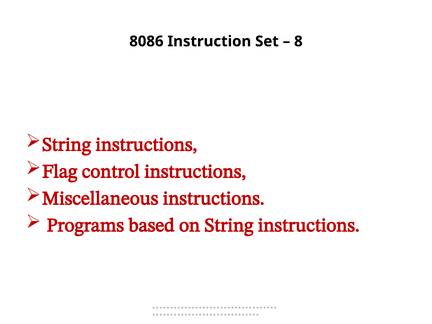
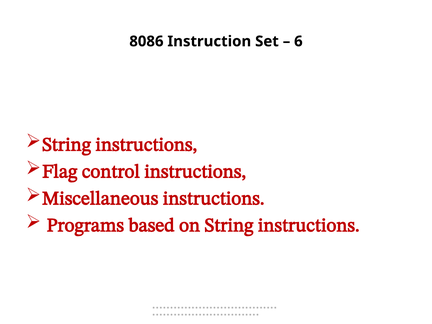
8: 8 -> 6
